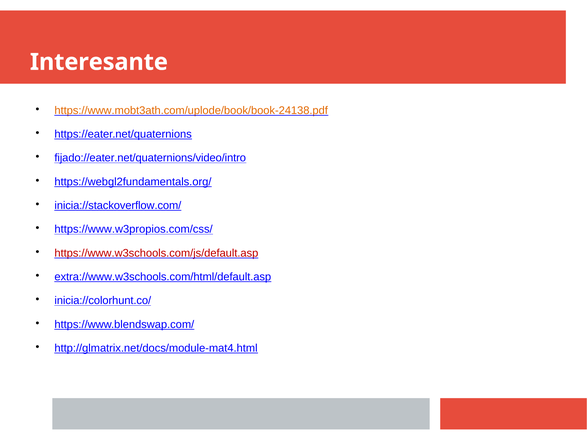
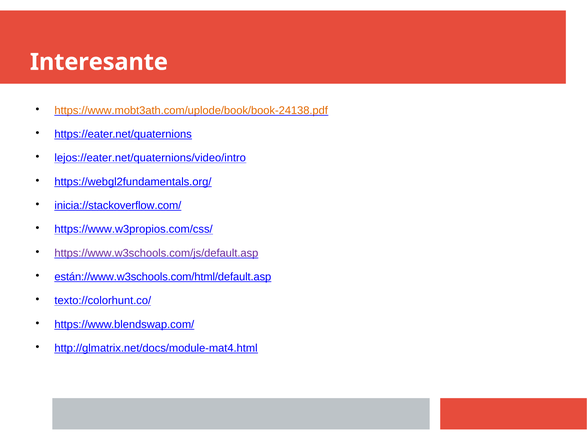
fijado://eater.net/quaternions/video/intro: fijado://eater.net/quaternions/video/intro -> lejos://eater.net/quaternions/video/intro
https://www.w3schools.com/js/default.asp colour: red -> purple
extra://www.w3schools.com/html/default.asp: extra://www.w3schools.com/html/default.asp -> están://www.w3schools.com/html/default.asp
inicia://colorhunt.co/: inicia://colorhunt.co/ -> texto://colorhunt.co/
